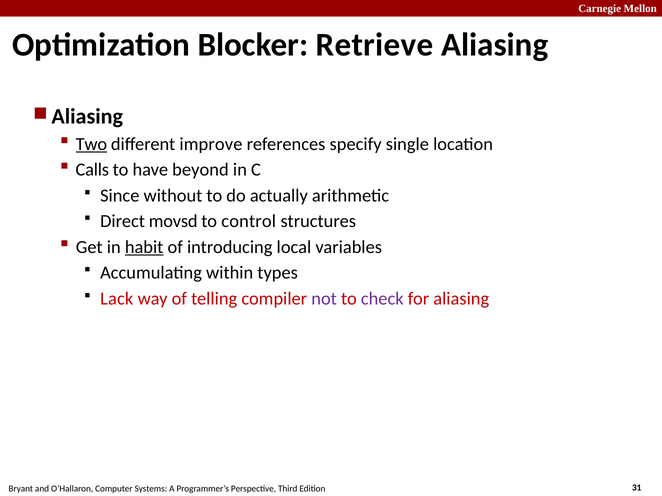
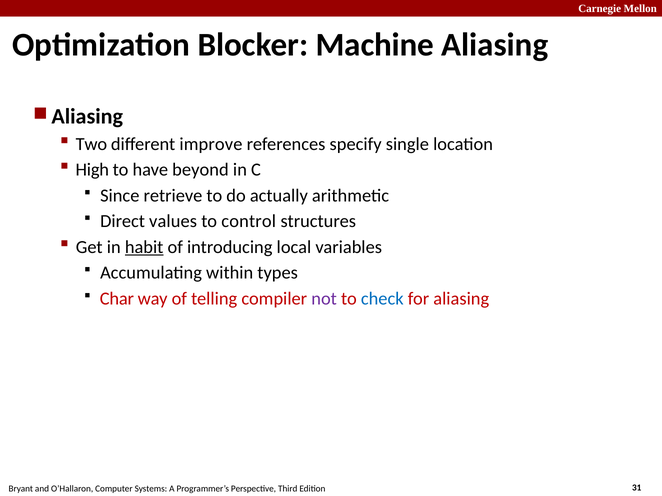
Retrieve: Retrieve -> Machine
Two underline: present -> none
Calls: Calls -> High
without: without -> retrieve
movsd: movsd -> values
Lack: Lack -> Char
check colour: purple -> blue
